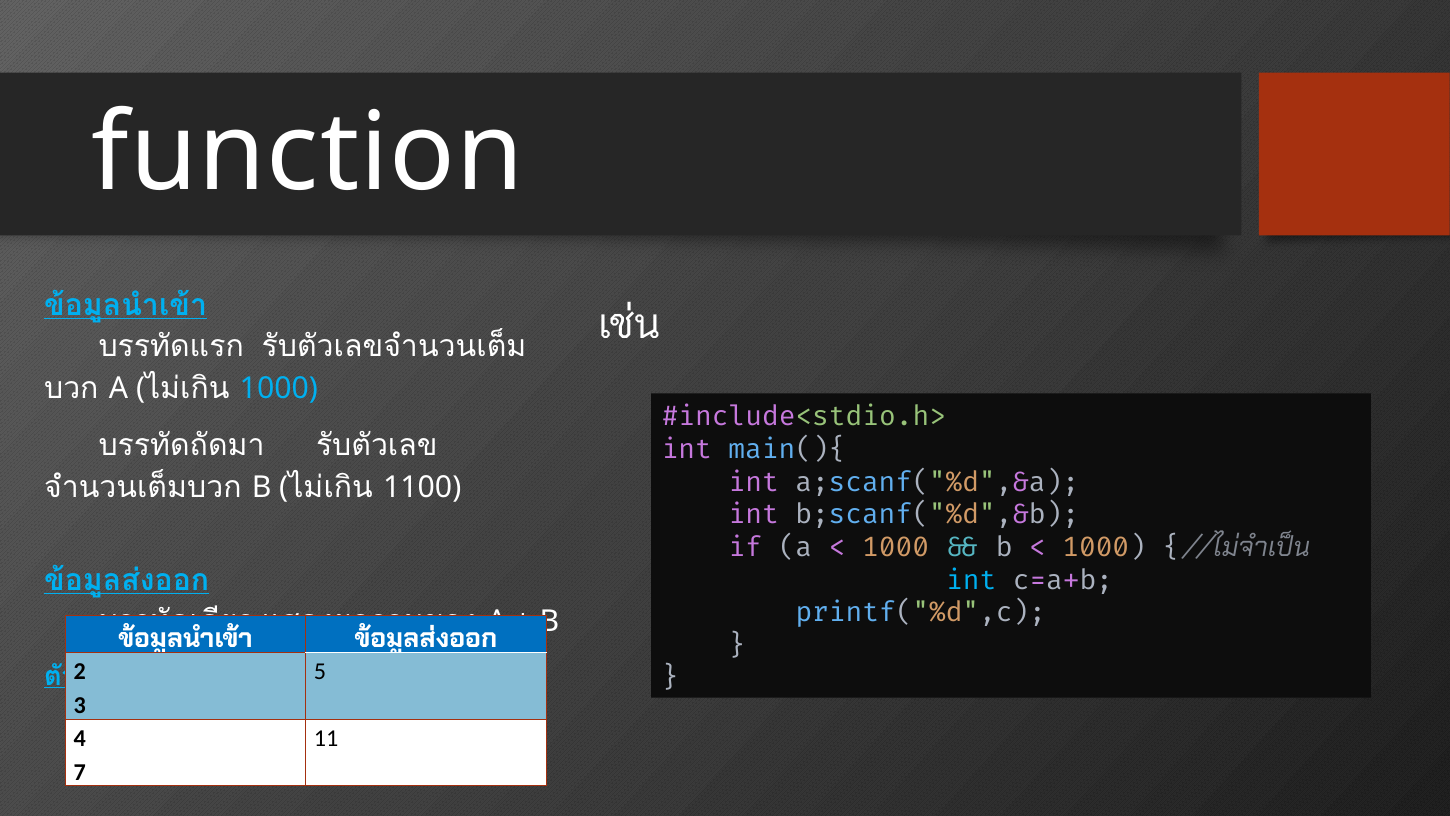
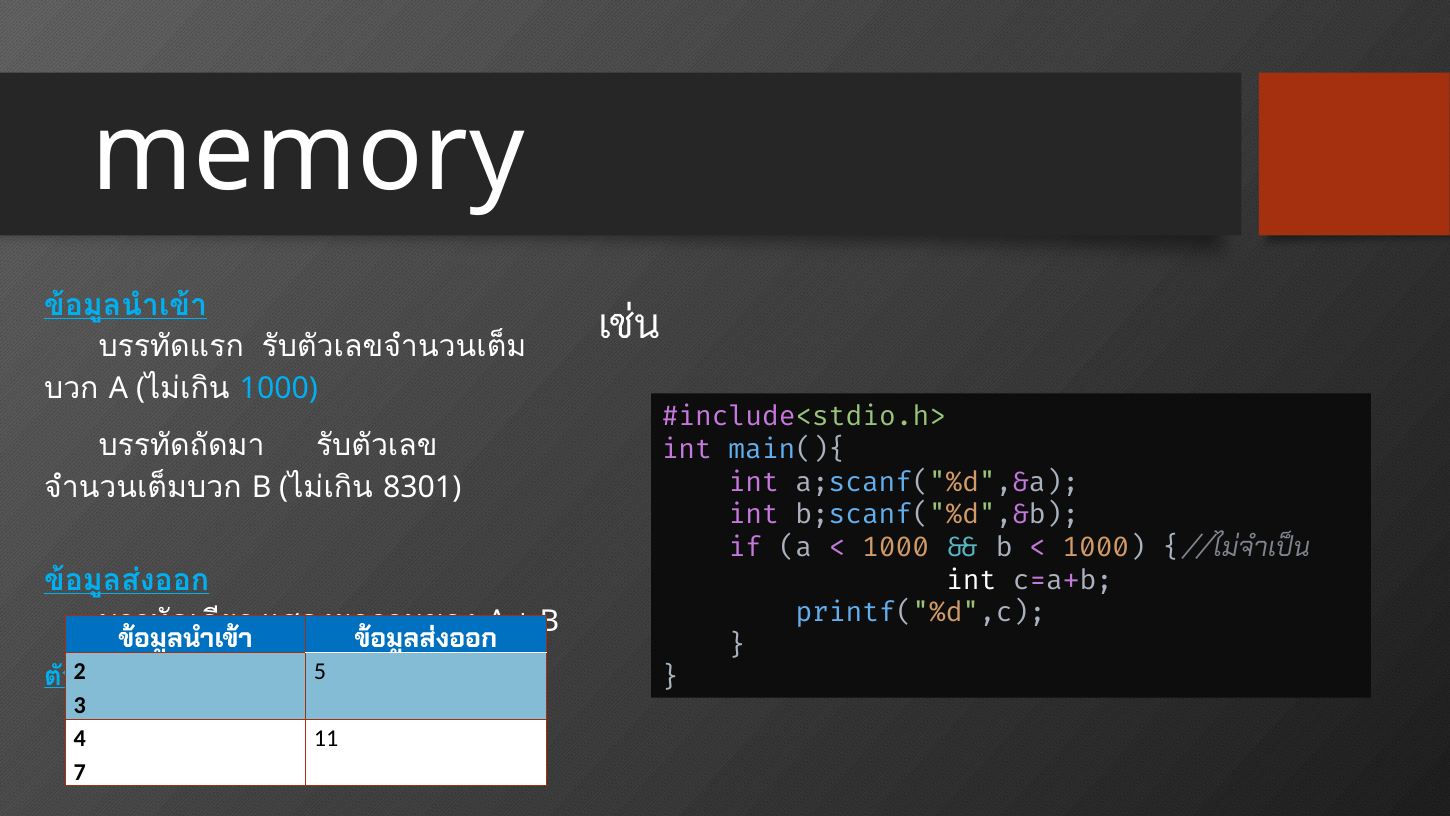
function: function -> memory
1100: 1100 -> 8301
int at (971, 580) colour: light blue -> white
